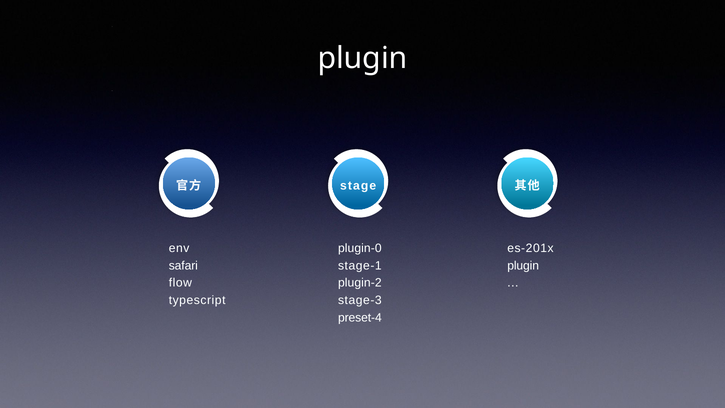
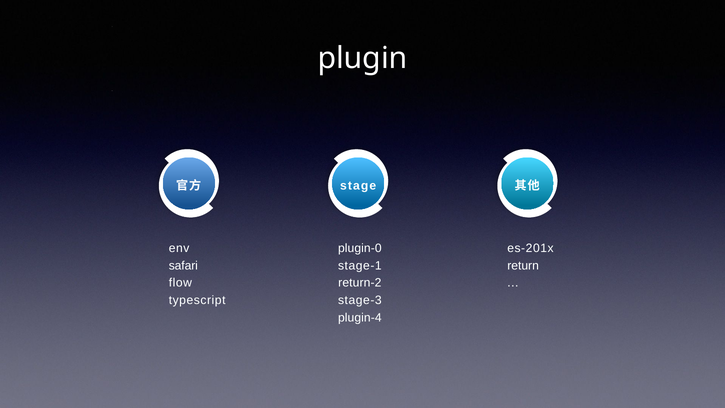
plugin at (523, 265): plugin -> return
plugin-2: plugin-2 -> return-2
preset-4: preset-4 -> plugin-4
